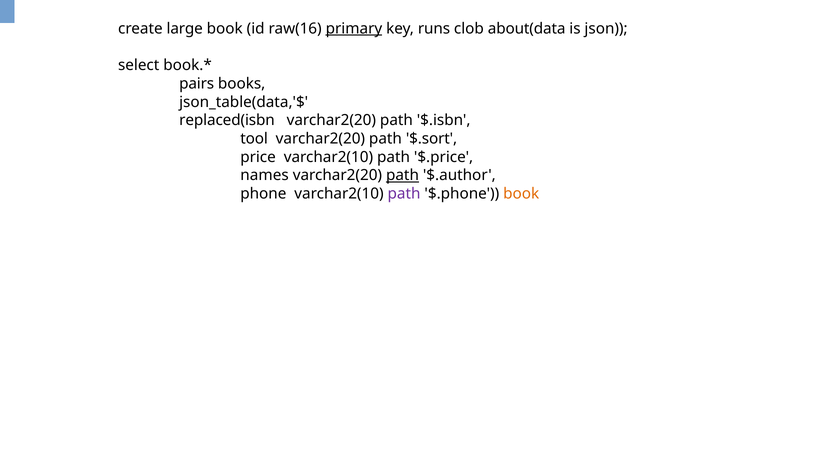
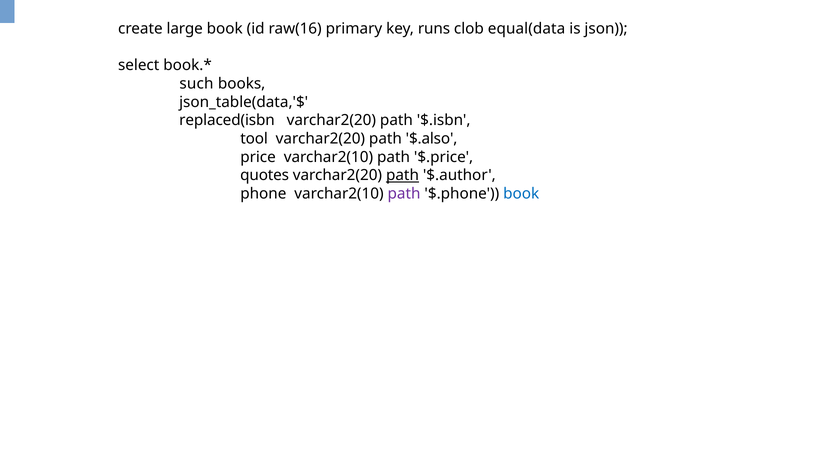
primary underline: present -> none
about(data: about(data -> equal(data
pairs: pairs -> such
$.sort: $.sort -> $.also
names: names -> quotes
book at (521, 194) colour: orange -> blue
